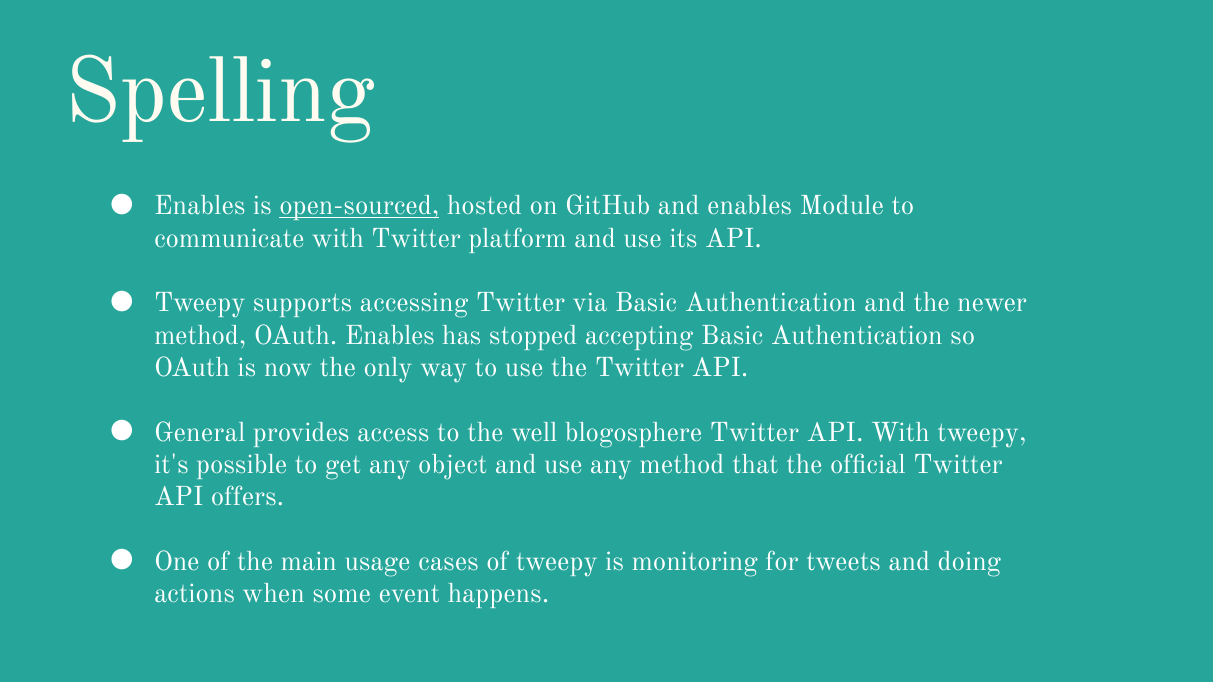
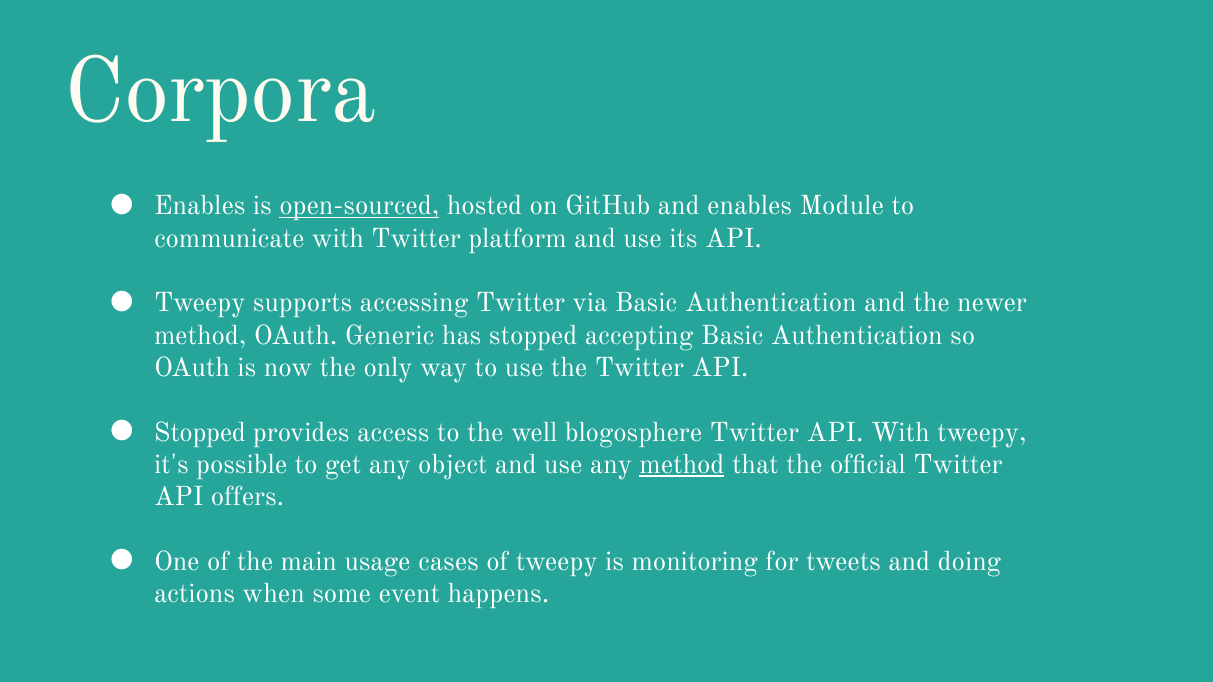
Spelling: Spelling -> Corpora
OAuth Enables: Enables -> Generic
General at (200, 432): General -> Stopped
method at (682, 465) underline: none -> present
